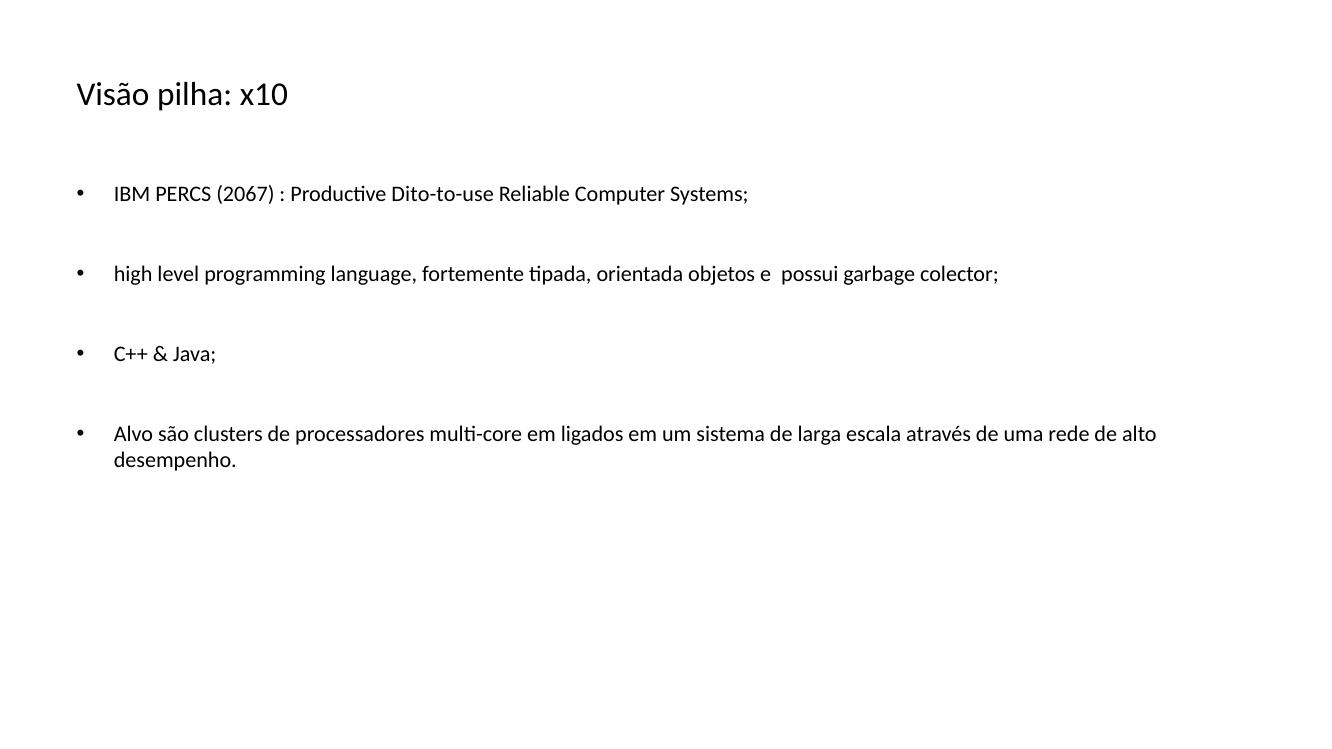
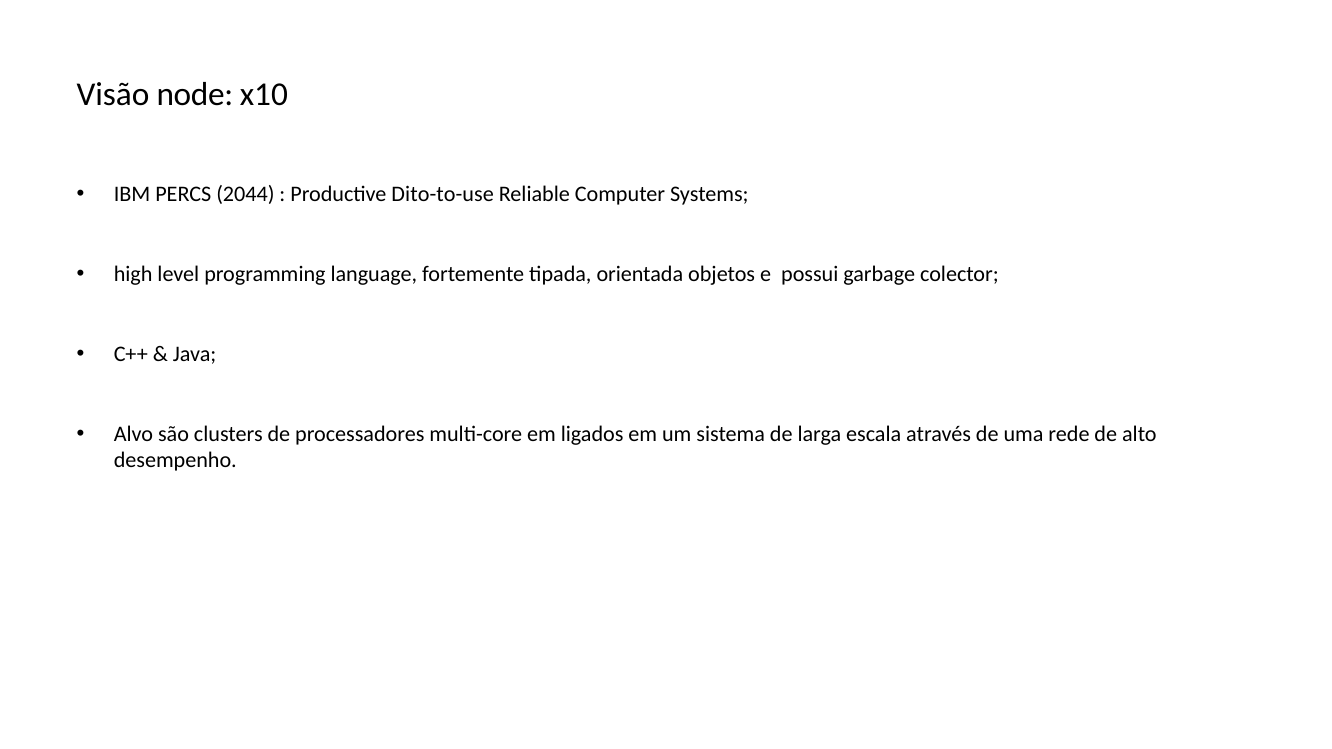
pilha: pilha -> node
2067: 2067 -> 2044
